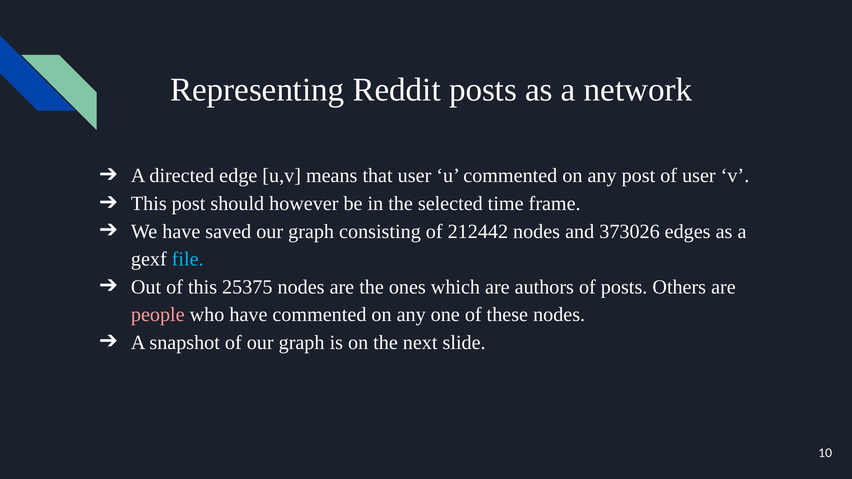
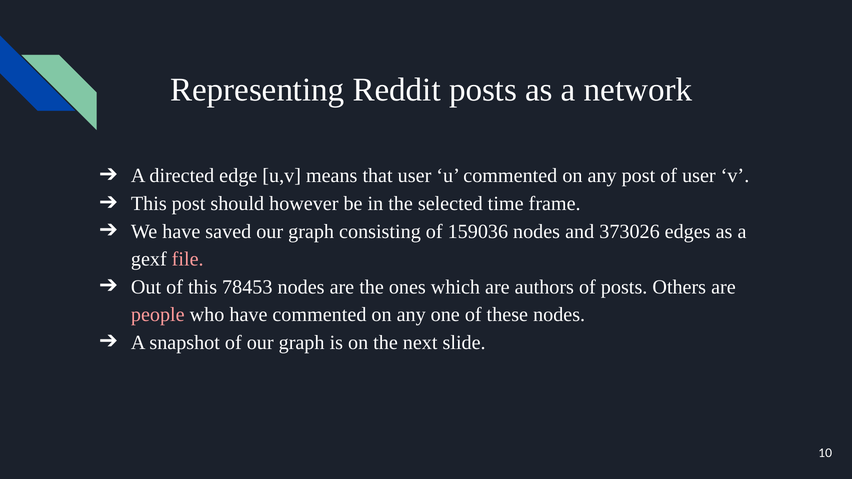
212442: 212442 -> 159036
file colour: light blue -> pink
25375: 25375 -> 78453
